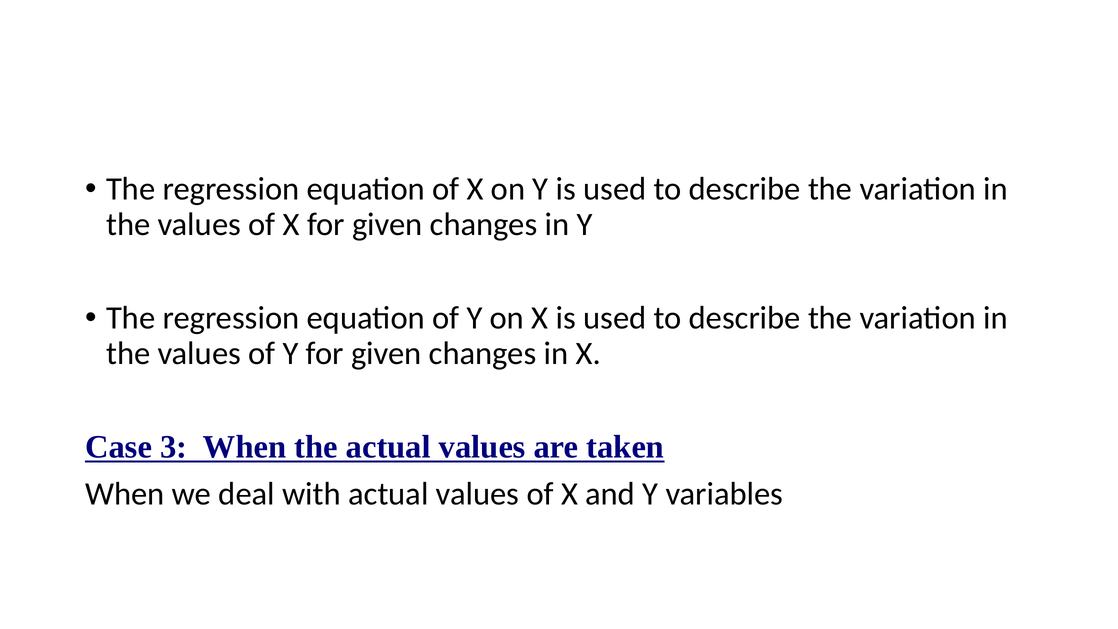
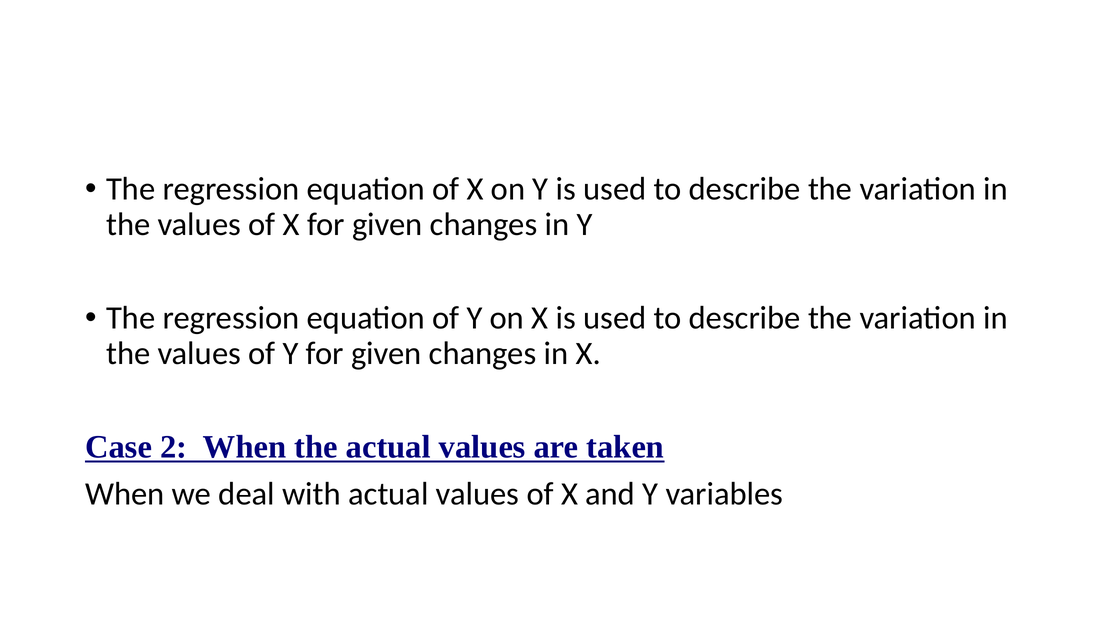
3: 3 -> 2
